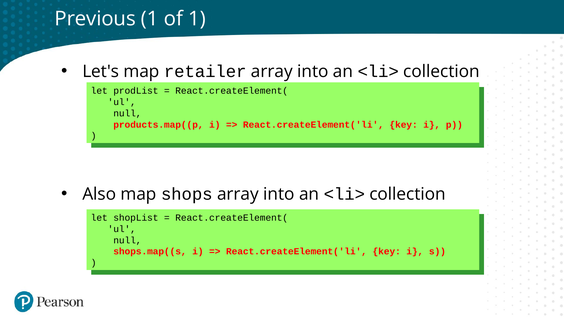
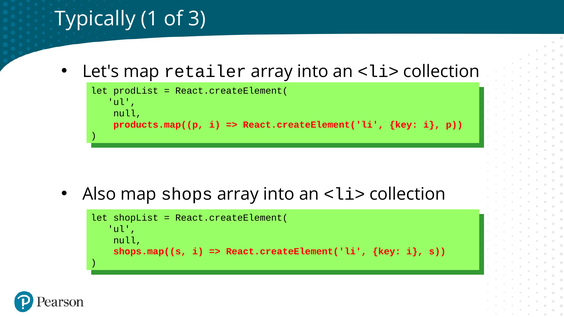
Previous: Previous -> Typically
of 1: 1 -> 3
